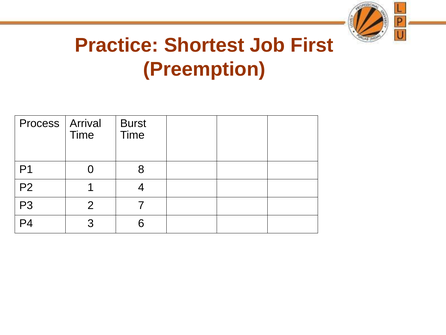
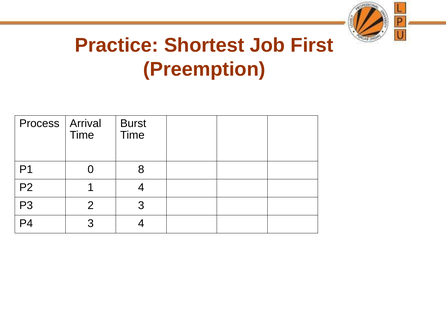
2 7: 7 -> 3
3 6: 6 -> 4
